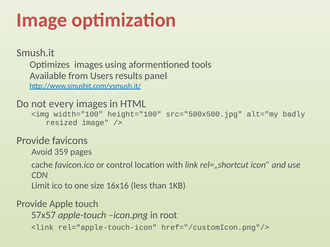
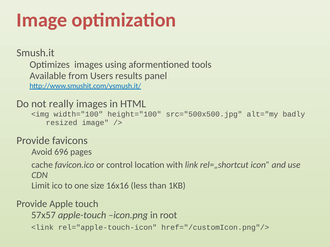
every: every -> really
359: 359 -> 696
